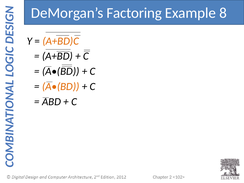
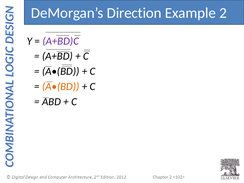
Factoring: Factoring -> Direction
Example 8: 8 -> 2
A+BD)C colour: orange -> purple
